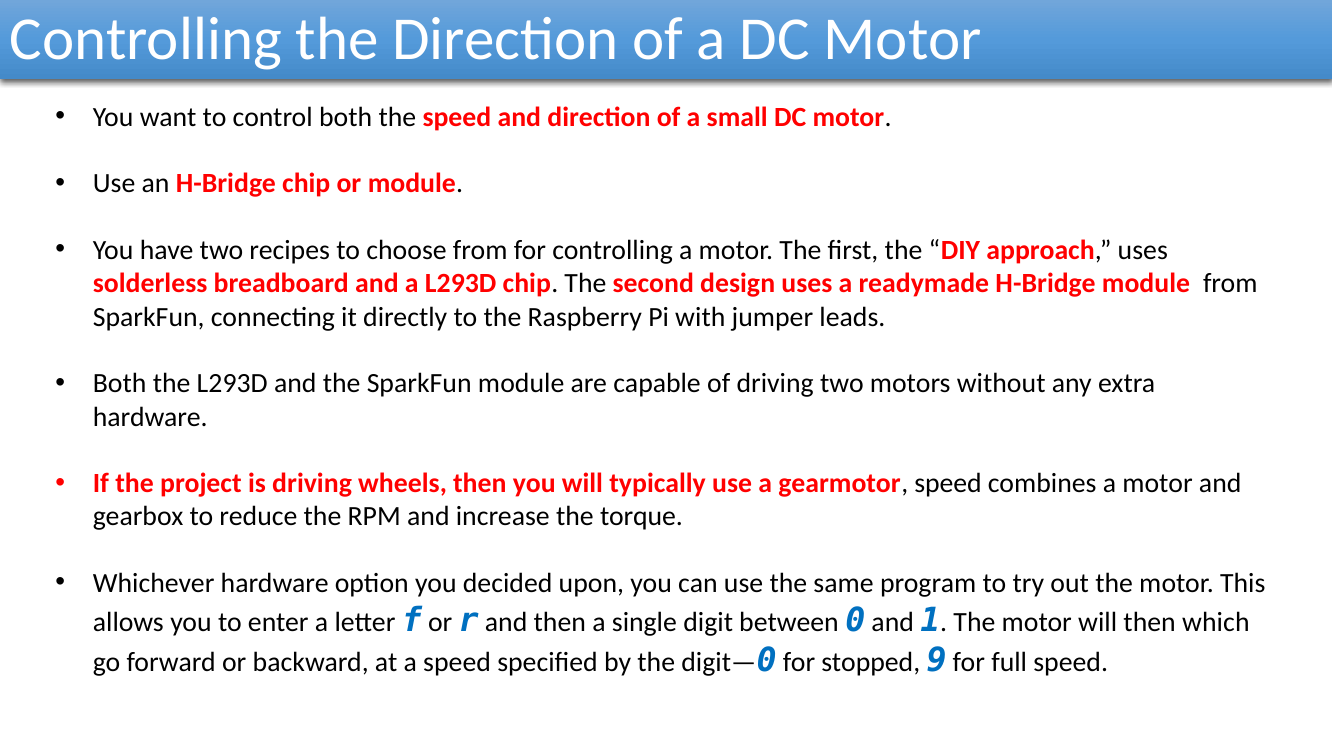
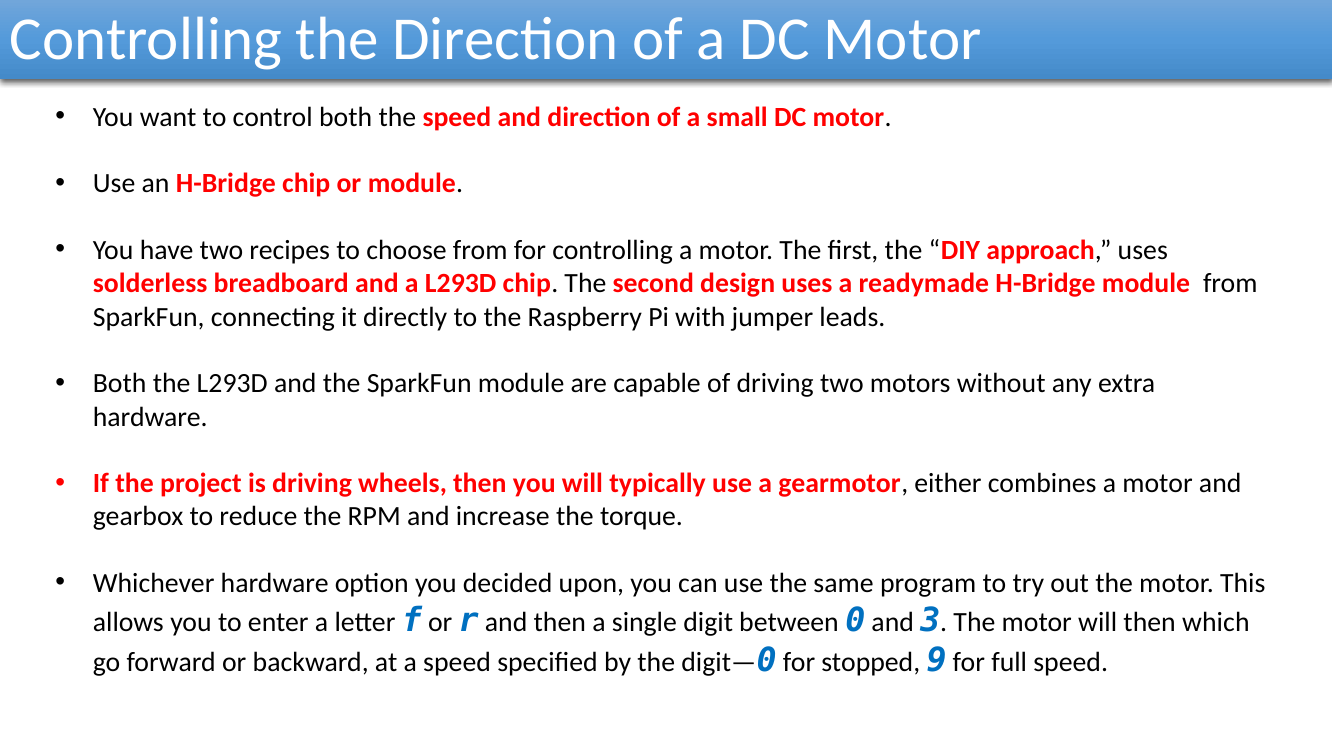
gearmotor speed: speed -> either
1: 1 -> 3
